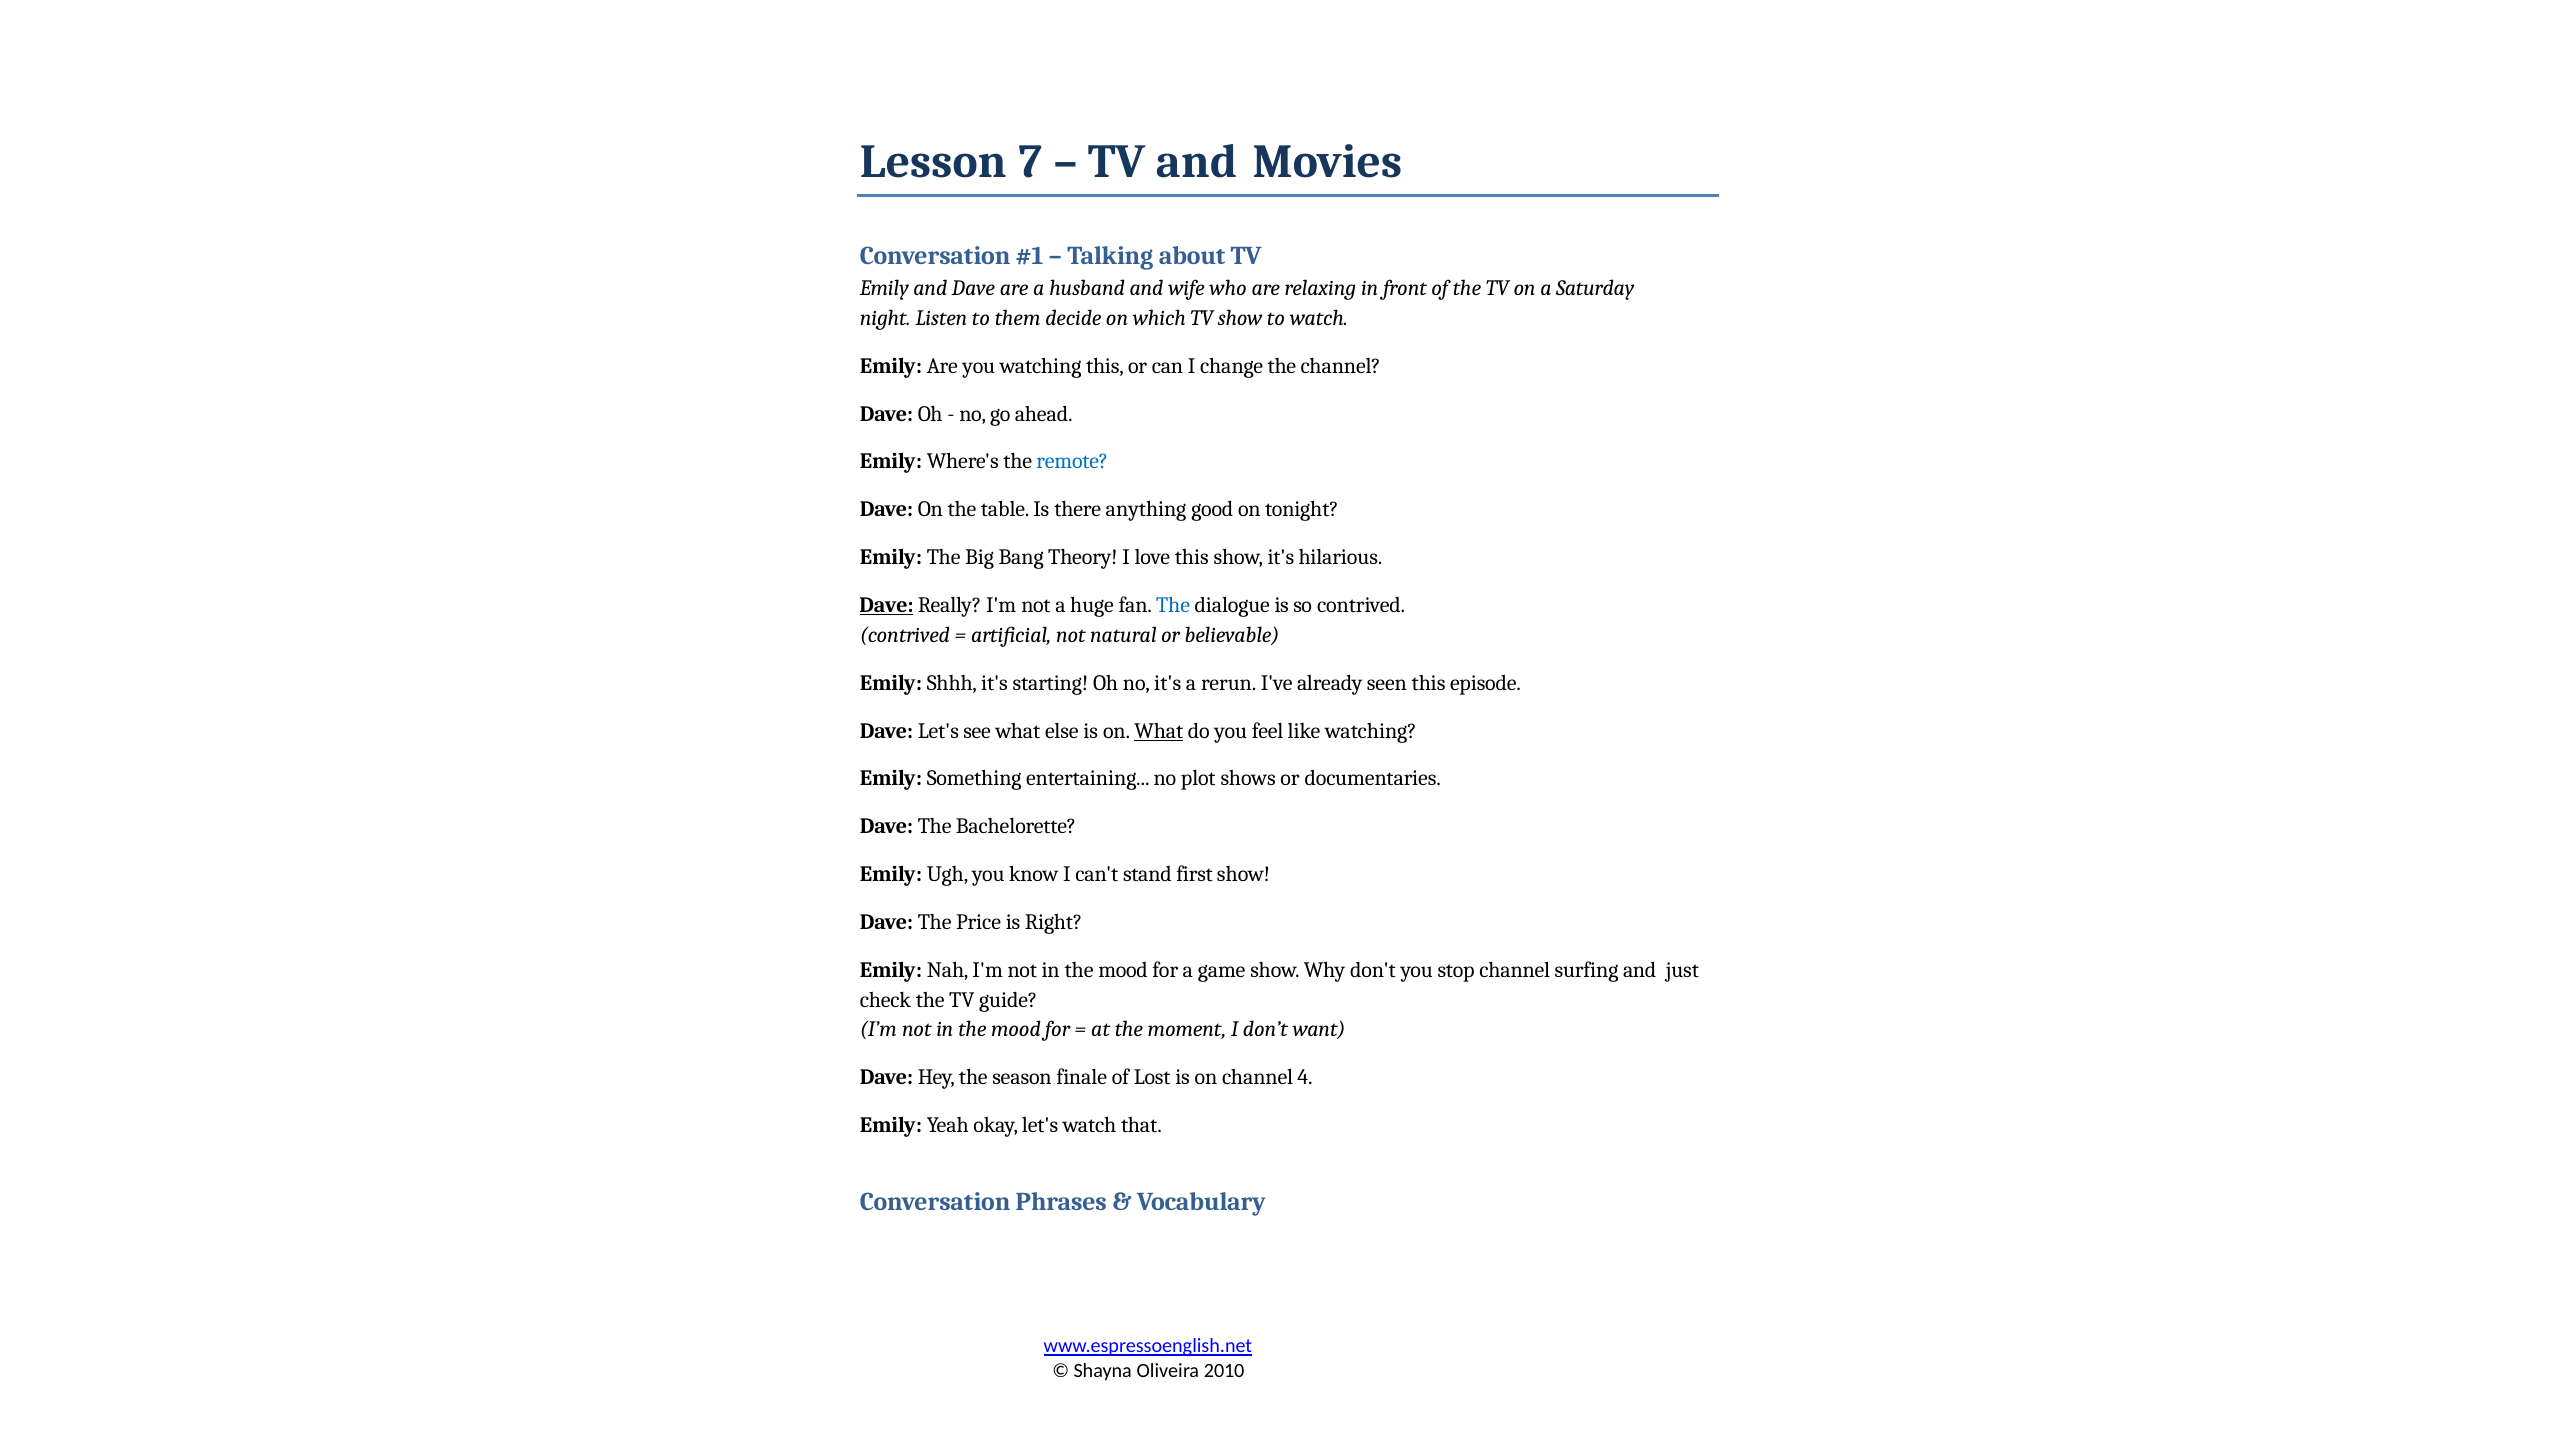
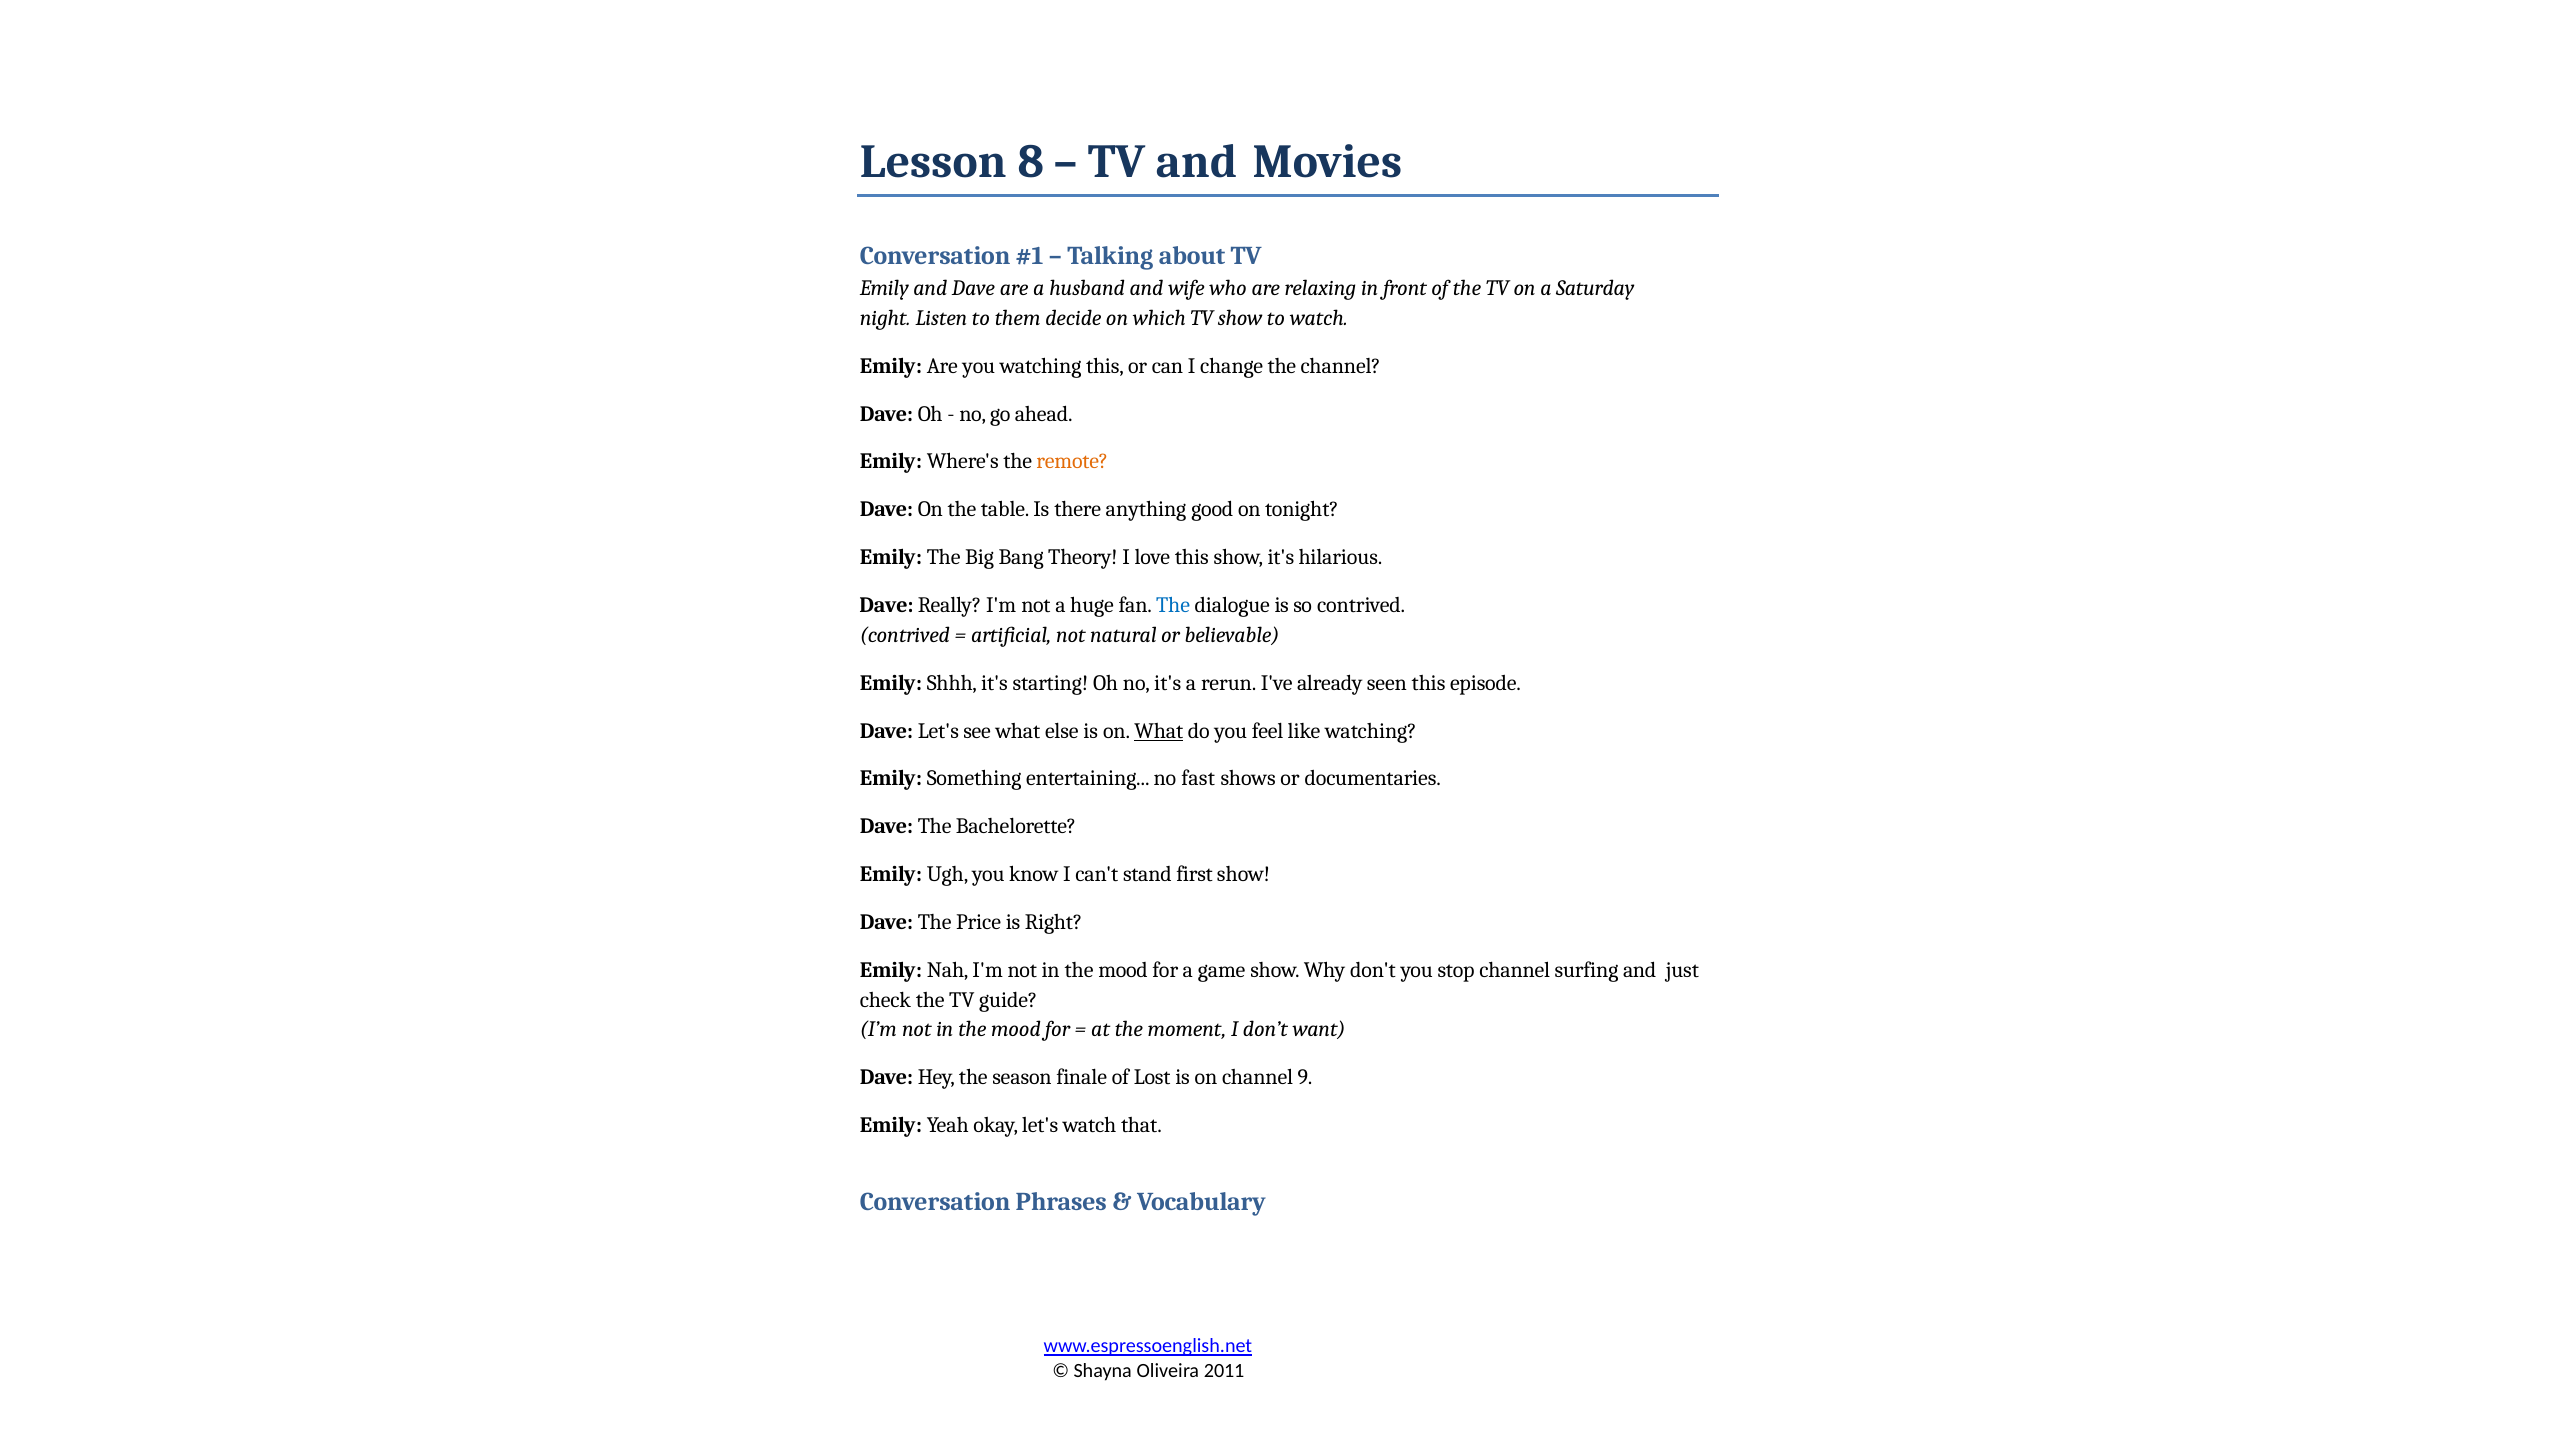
7: 7 -> 8
remote colour: blue -> orange
Dave at (886, 605) underline: present -> none
plot: plot -> fast
4: 4 -> 9
2010: 2010 -> 2011
